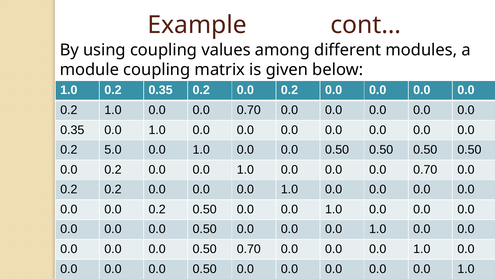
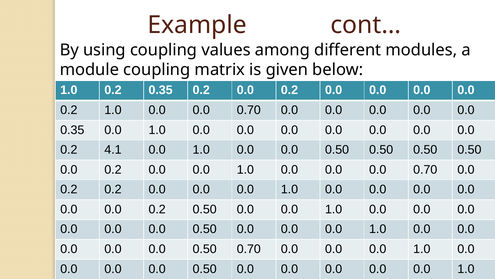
5.0: 5.0 -> 4.1
